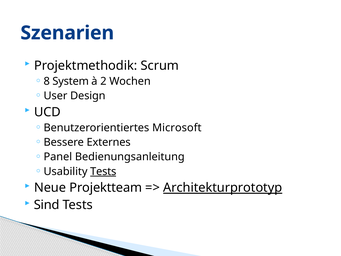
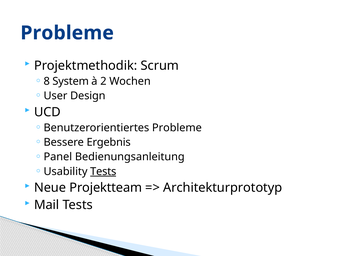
Szenarien at (67, 33): Szenarien -> Probleme
Benutzerorientiertes Microsoft: Microsoft -> Probleme
Externes: Externes -> Ergebnis
Architekturprototyp underline: present -> none
Sind: Sind -> Mail
